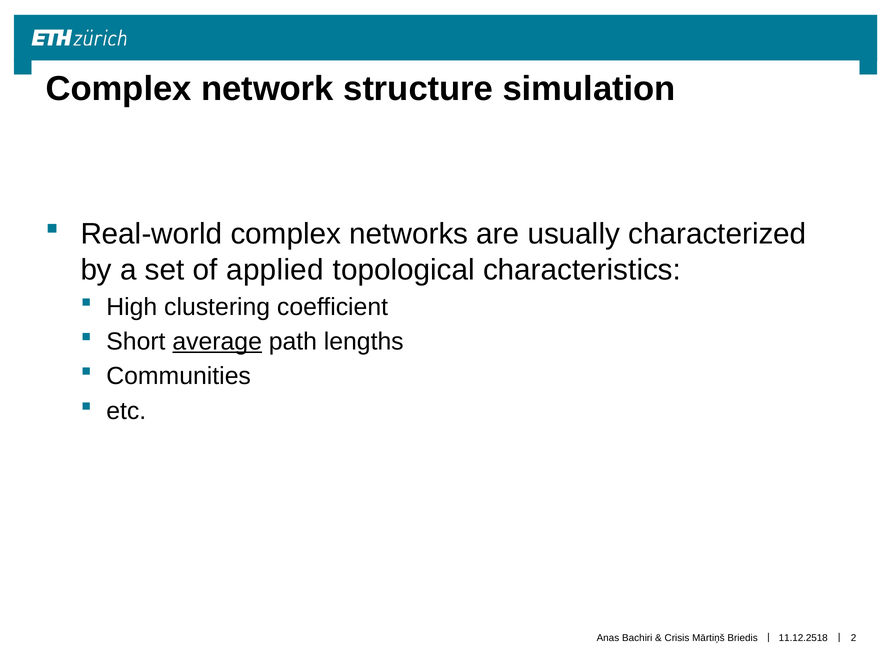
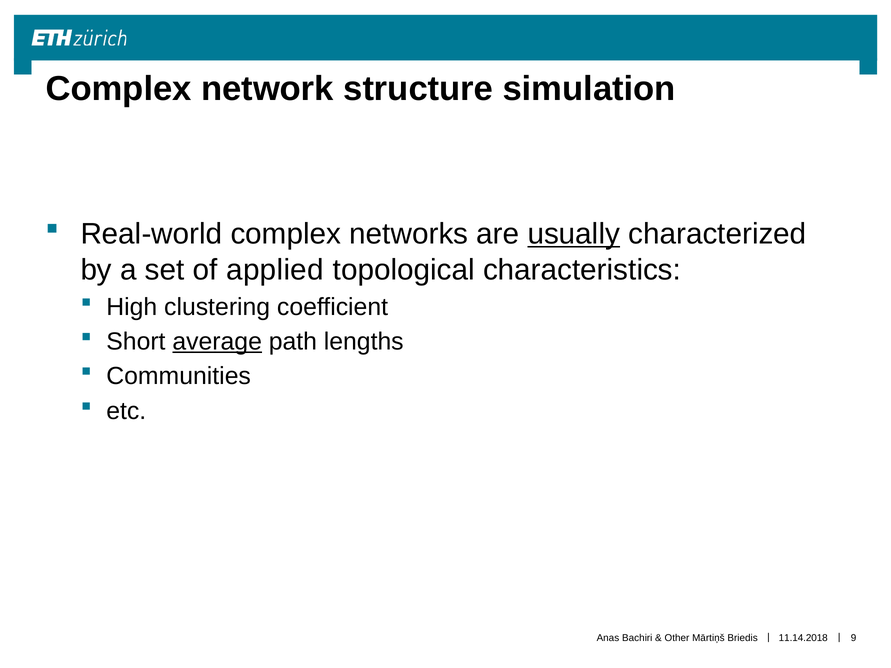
usually underline: none -> present
Crisis: Crisis -> Other
11.12.2518: 11.12.2518 -> 11.14.2018
2: 2 -> 9
